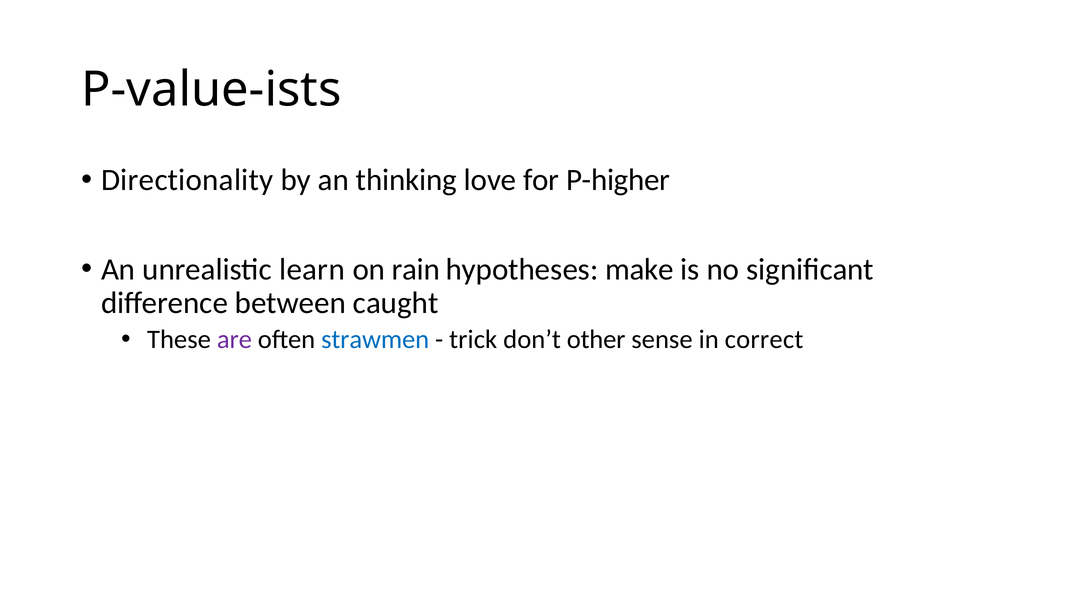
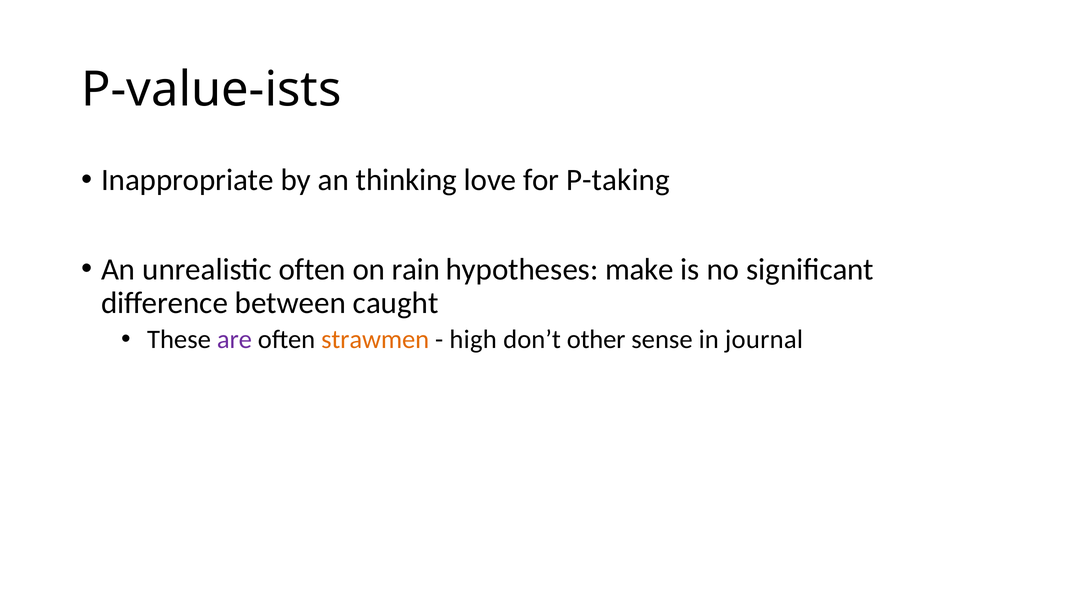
Directionality: Directionality -> Inappropriate
P-higher: P-higher -> P-taking
unrealistic learn: learn -> often
strawmen colour: blue -> orange
trick: trick -> high
correct: correct -> journal
